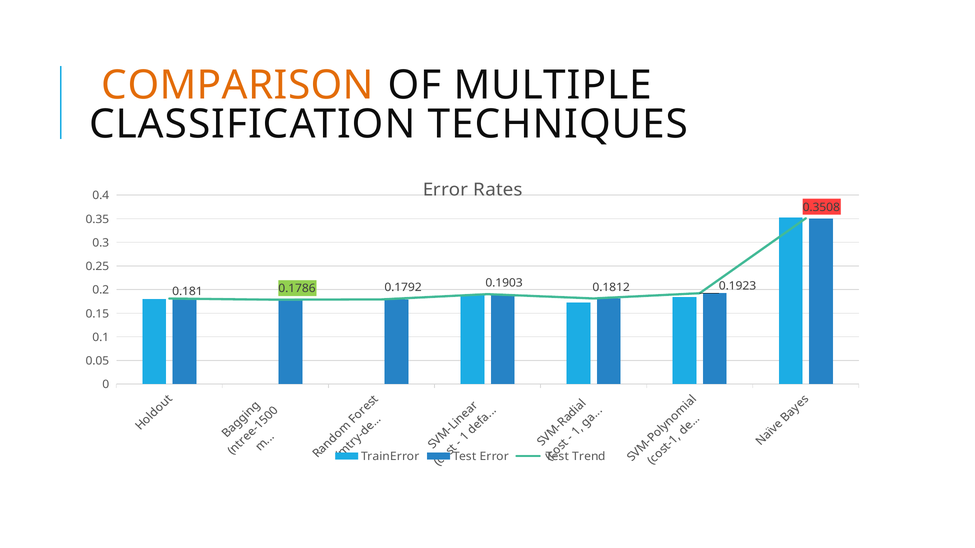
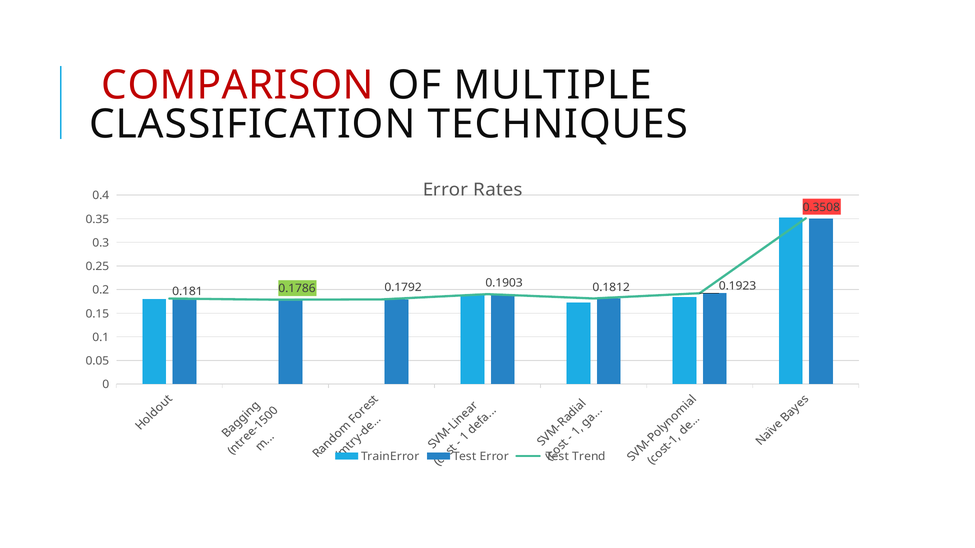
COMPARISON colour: orange -> red
